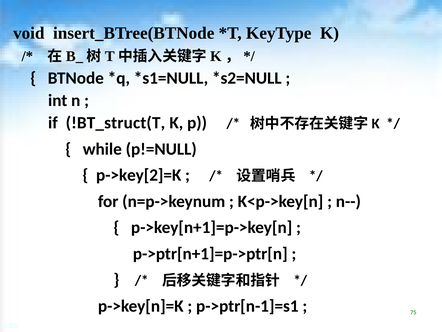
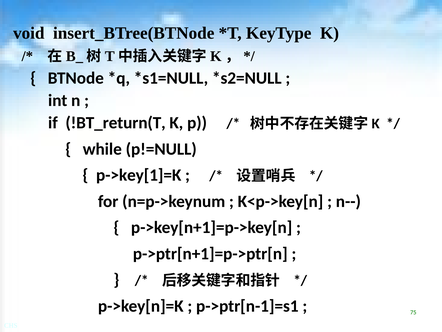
!BT_struct(T: !BT_struct(T -> !BT_return(T
p->key[2]=K: p->key[2]=K -> p->key[1]=K
